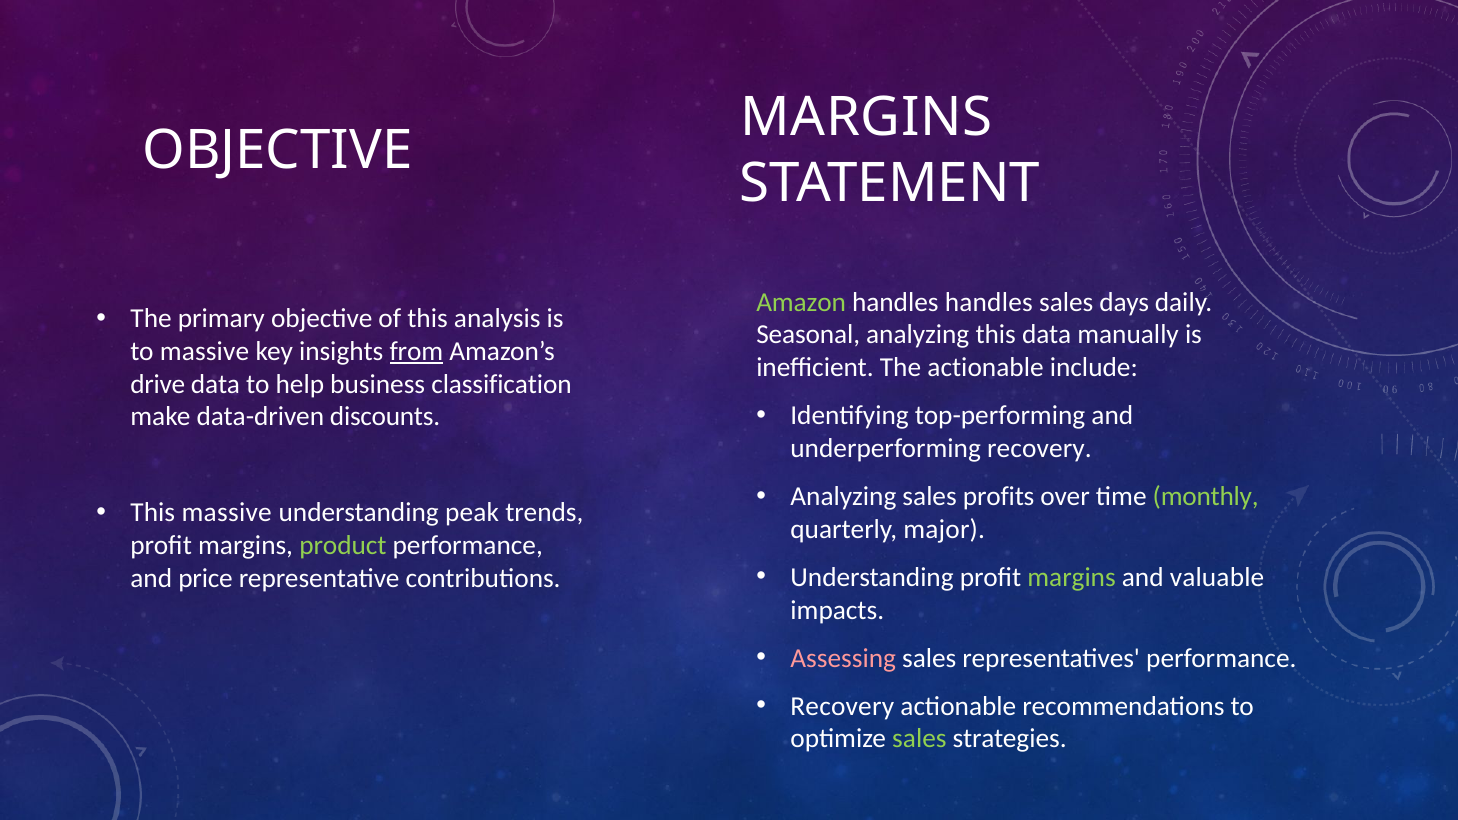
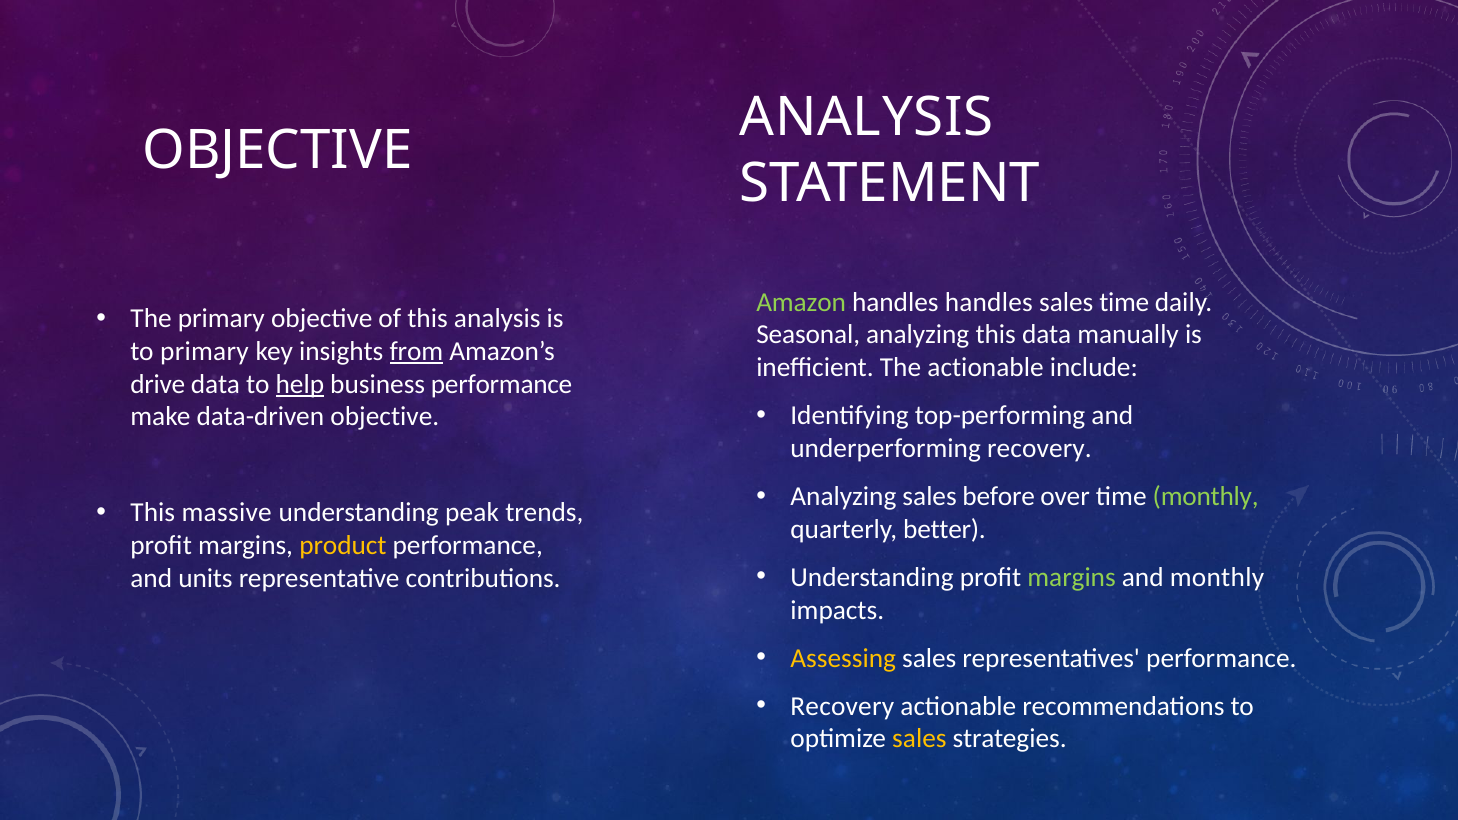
MARGINS at (867, 118): MARGINS -> ANALYSIS
sales days: days -> time
to massive: massive -> primary
help underline: none -> present
business classification: classification -> performance
data-driven discounts: discounts -> objective
profits: profits -> before
major: major -> better
product colour: light green -> yellow
and valuable: valuable -> monthly
price: price -> units
Assessing colour: pink -> yellow
sales at (919, 739) colour: light green -> yellow
